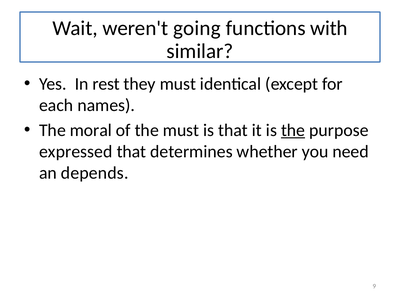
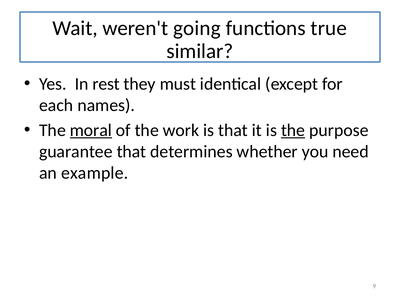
with: with -> true
moral underline: none -> present
the must: must -> work
expressed: expressed -> guarantee
depends: depends -> example
